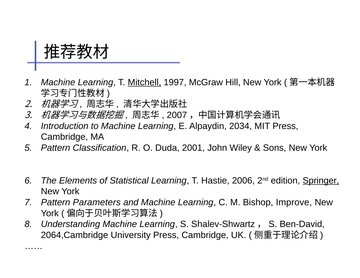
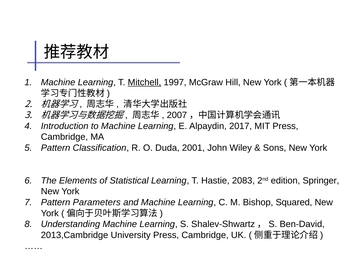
2034: 2034 -> 2017
2006: 2006 -> 2083
Springer underline: present -> none
Improve: Improve -> Squared
2064,Cambridge: 2064,Cambridge -> 2013,Cambridge
